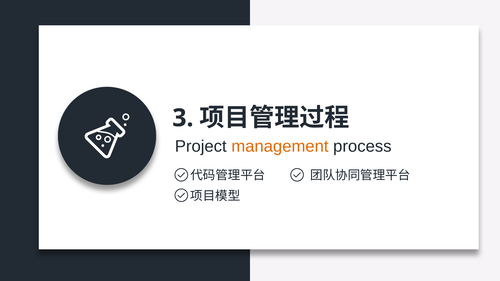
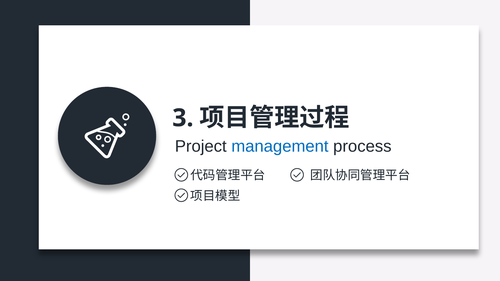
management colour: orange -> blue
